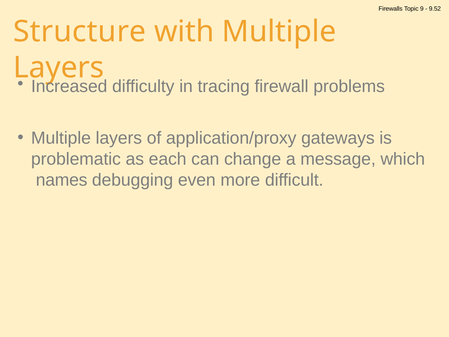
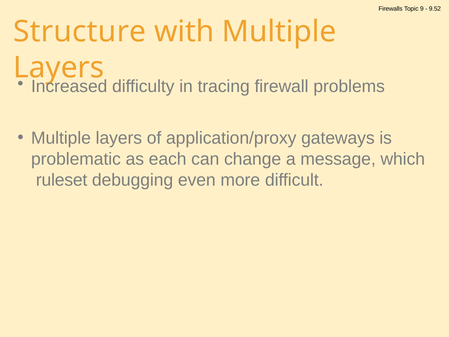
names: names -> ruleset
